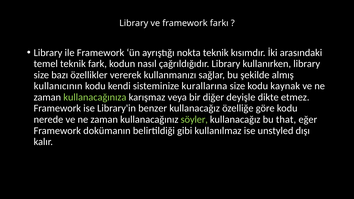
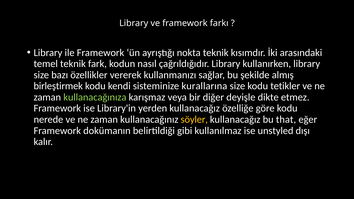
kullanıcının: kullanıcının -> birleştirmek
kaynak: kaynak -> tetikler
benzer: benzer -> yerden
söyler colour: light green -> yellow
